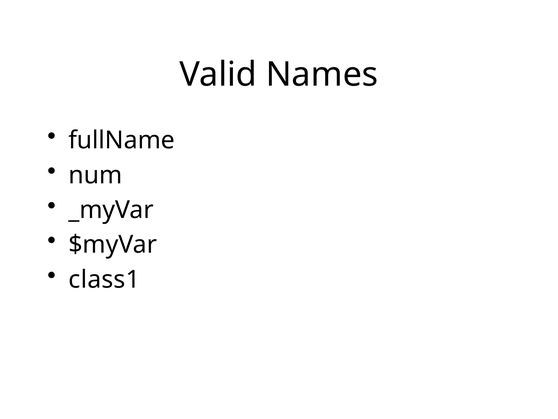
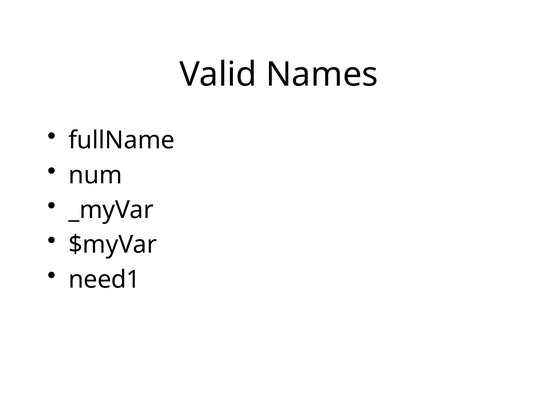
class1: class1 -> need1
